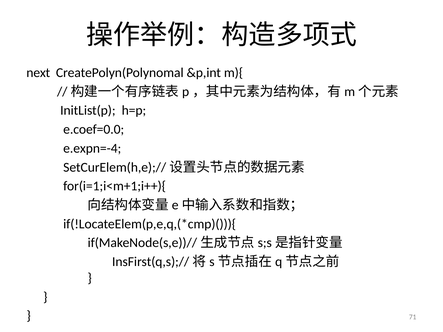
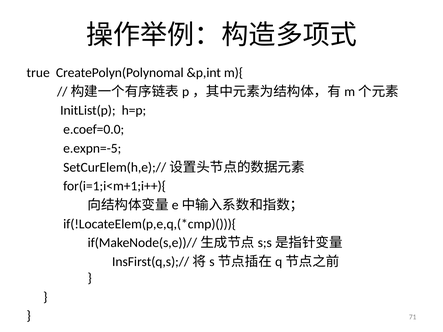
next: next -> true
e.expn=-4: e.expn=-4 -> e.expn=-5
